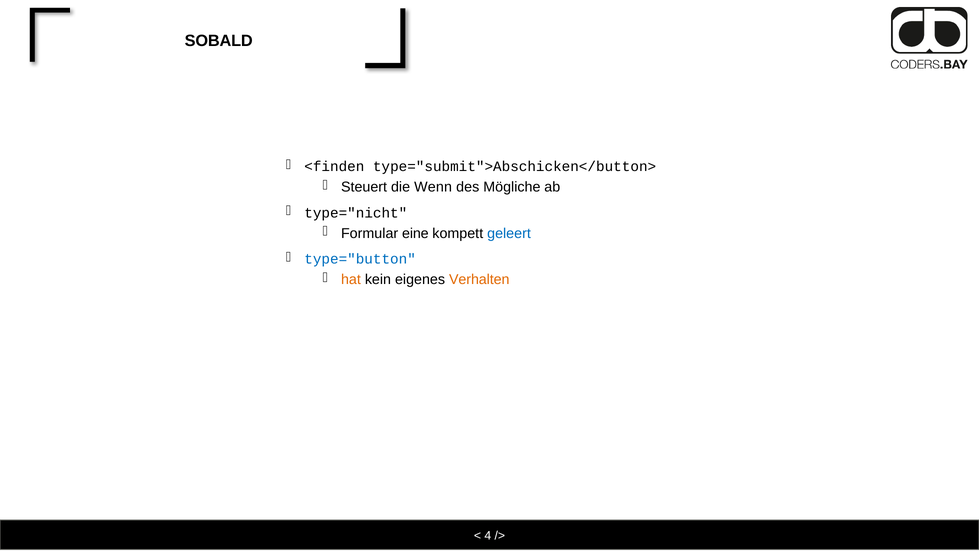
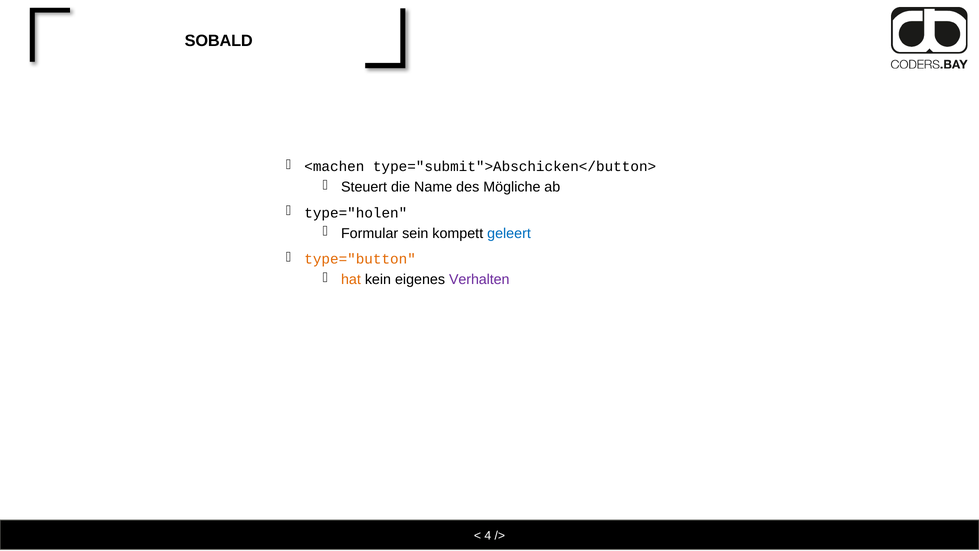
<finden: <finden -> <machen
Wenn: Wenn -> Name
type="nicht: type="nicht -> type="holen
eine: eine -> sein
type="button colour: blue -> orange
Verhalten colour: orange -> purple
